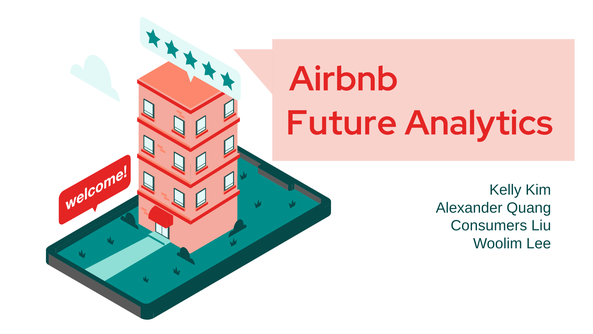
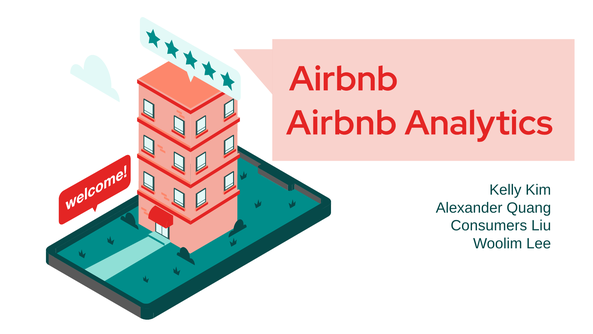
Future at (341, 123): Future -> Airbnb
